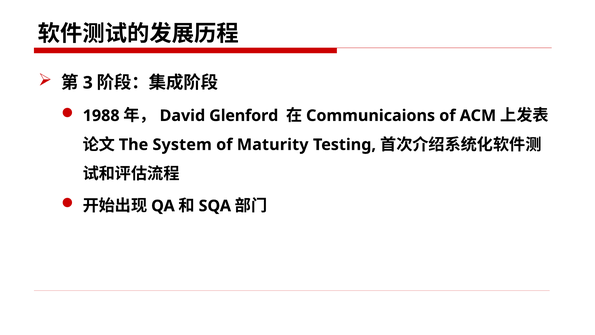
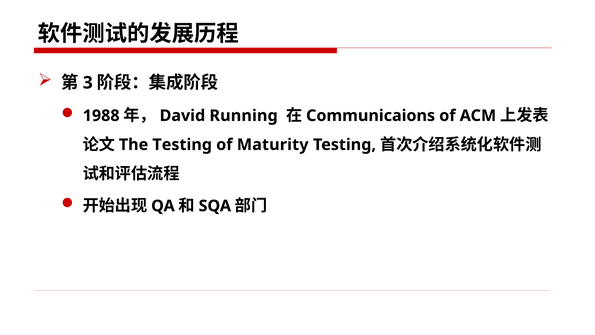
Glenford: Glenford -> Running
System at (182, 145): System -> Testing
